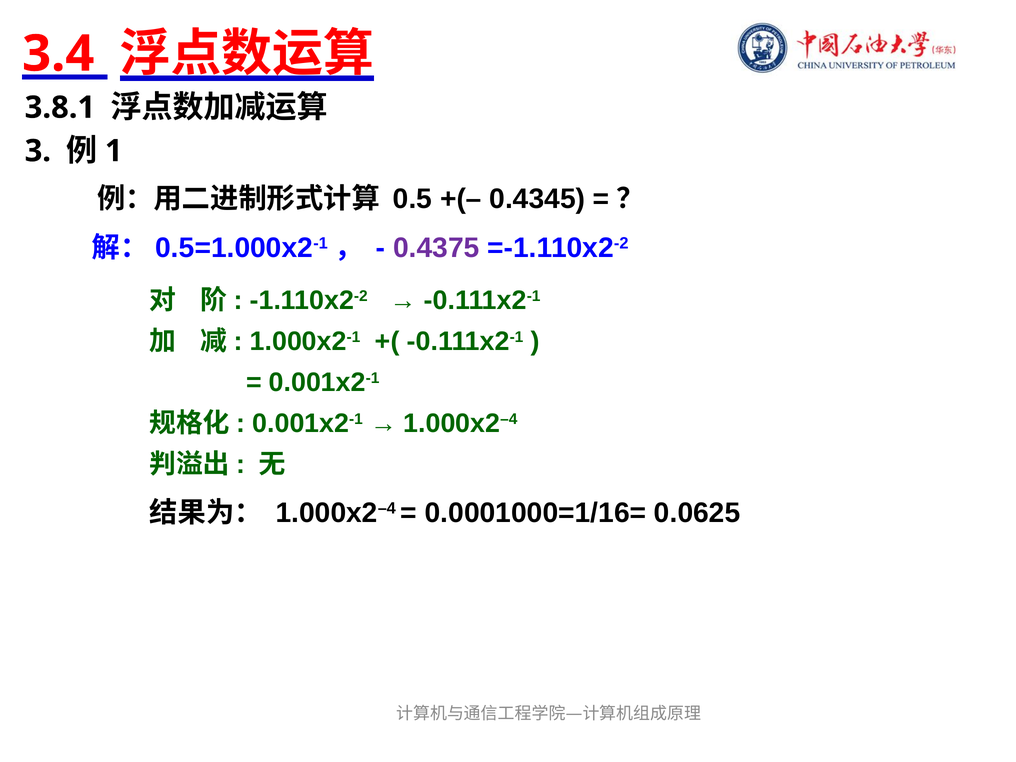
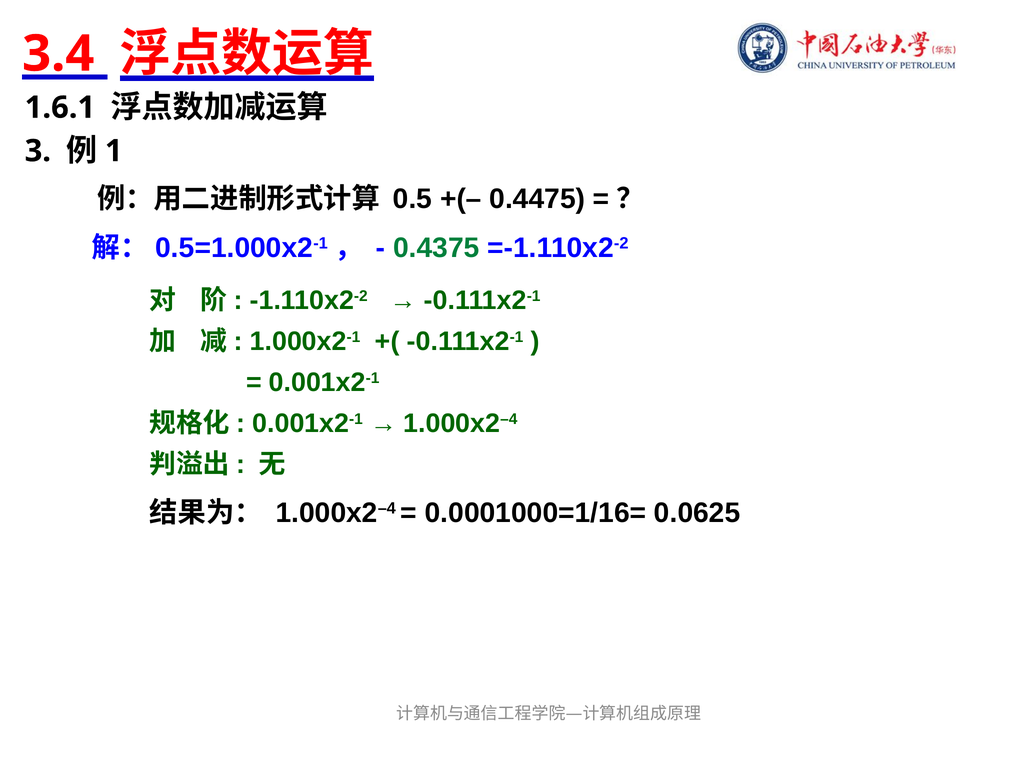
3.8.1: 3.8.1 -> 1.6.1
0.4345: 0.4345 -> 0.4475
0.4375 colour: purple -> green
